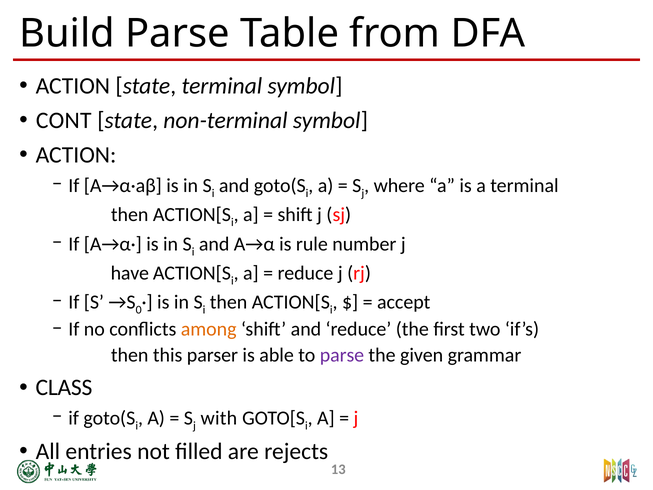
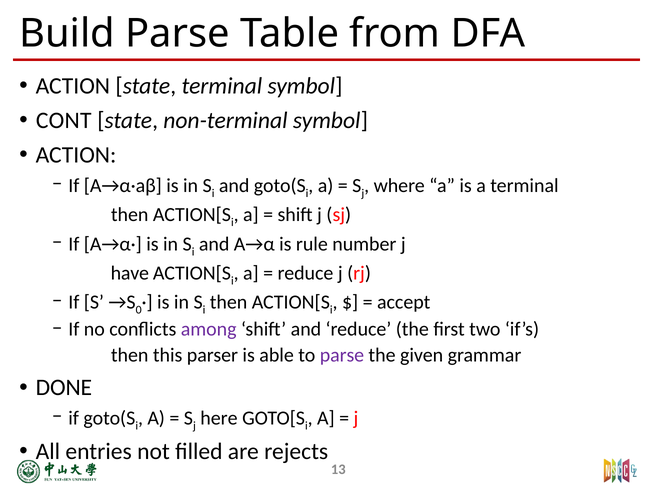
among colour: orange -> purple
CLASS: CLASS -> DONE
with: with -> here
